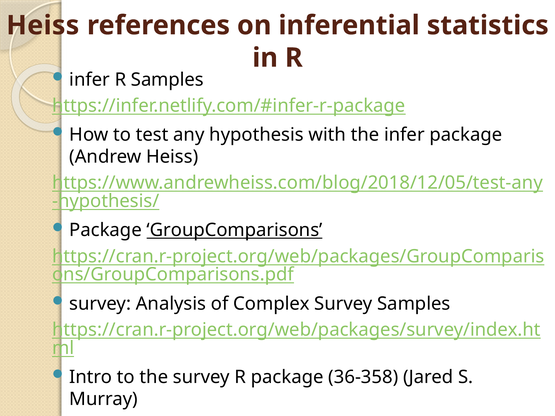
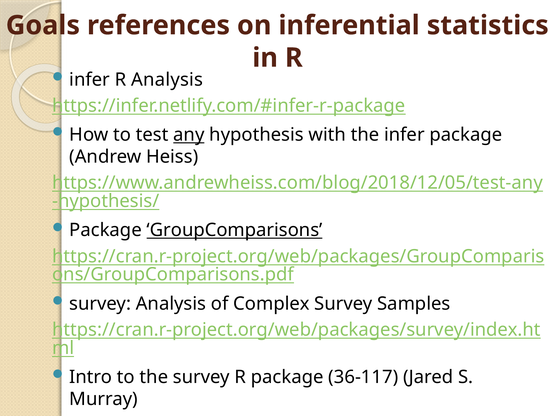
Heiss at (43, 25): Heiss -> Goals
R Samples: Samples -> Analysis
any underline: none -> present
36-358: 36-358 -> 36-117
